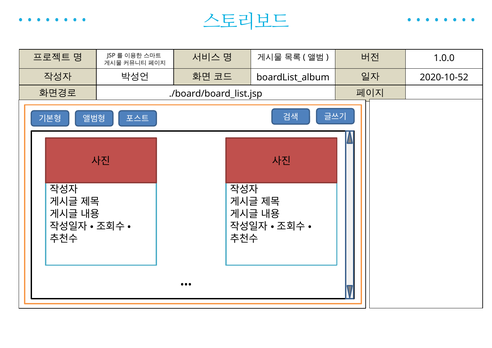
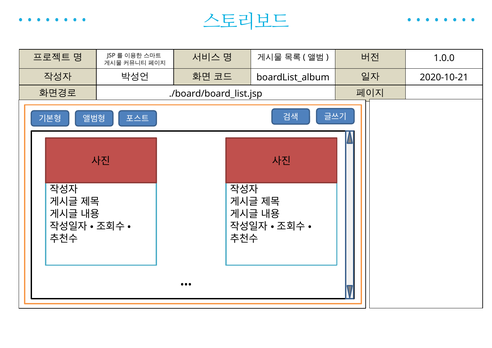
2020-10-52: 2020-10-52 -> 2020-10-21
